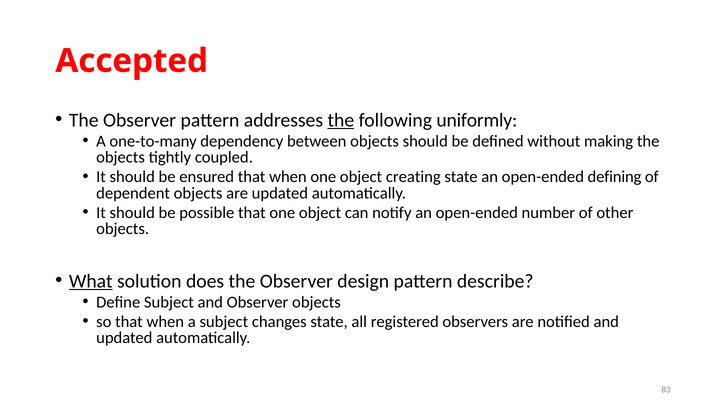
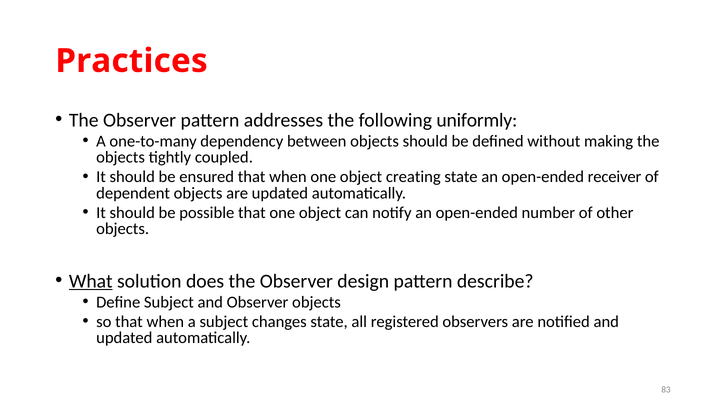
Accepted: Accepted -> Practices
the at (341, 120) underline: present -> none
defining: defining -> receiver
